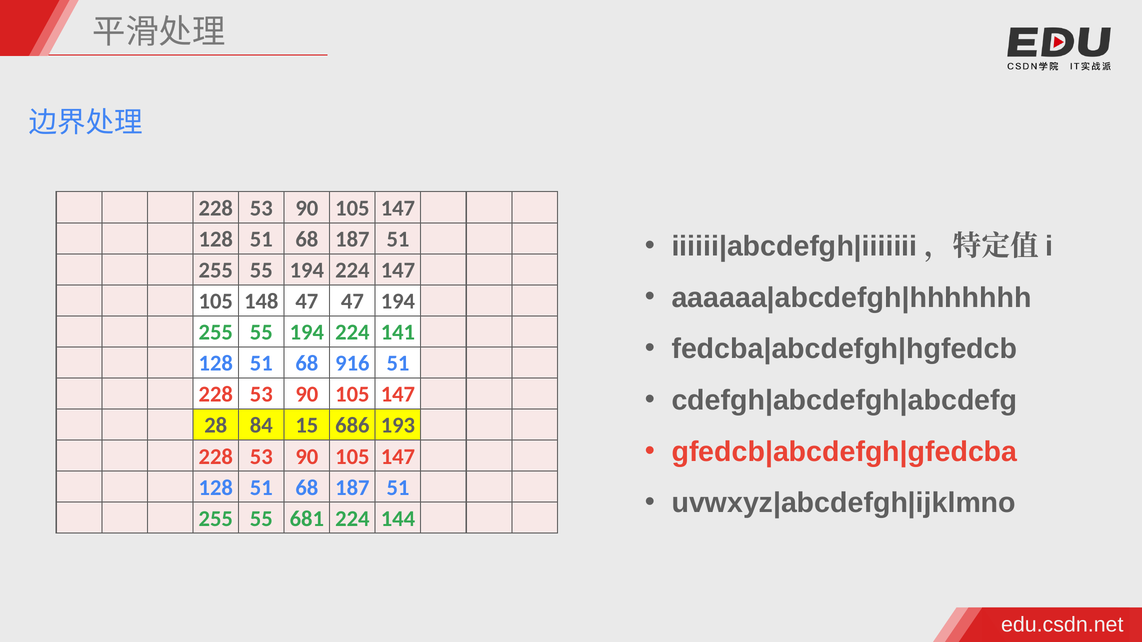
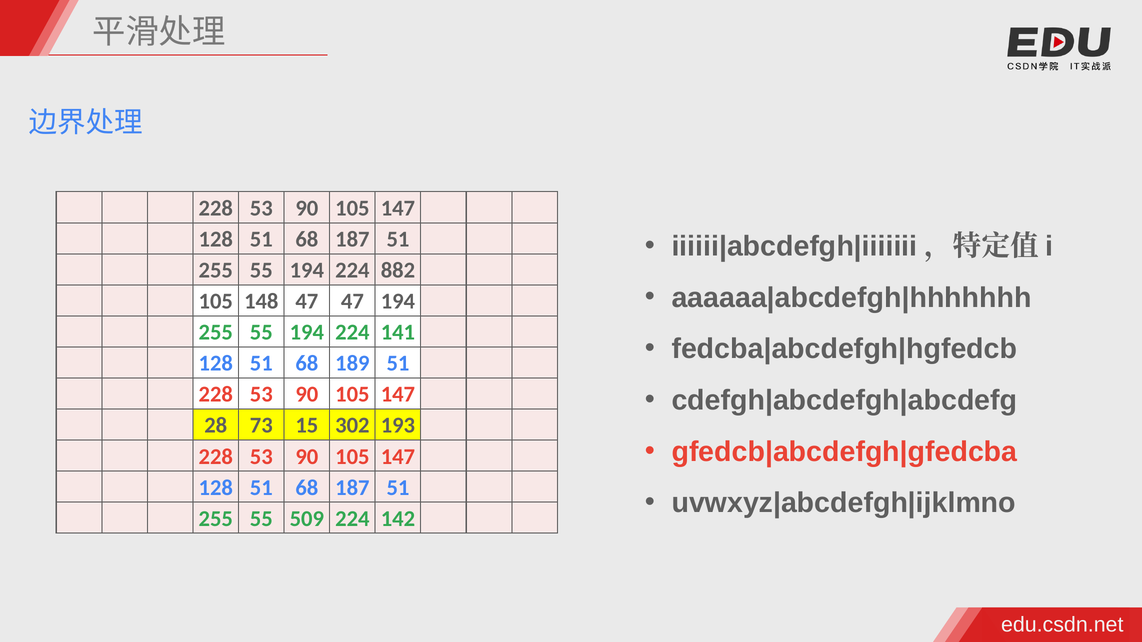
224 147: 147 -> 882
916: 916 -> 189
84: 84 -> 73
686: 686 -> 302
681: 681 -> 509
144: 144 -> 142
